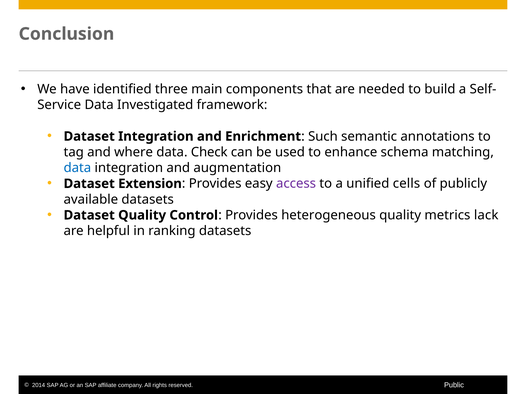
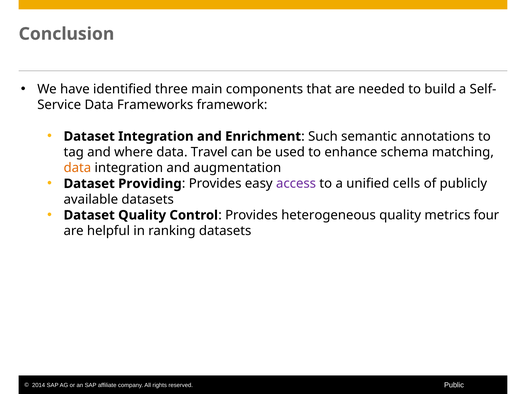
Investigated: Investigated -> Frameworks
Check: Check -> Travel
data at (77, 168) colour: blue -> orange
Extension: Extension -> Providing
lack: lack -> four
